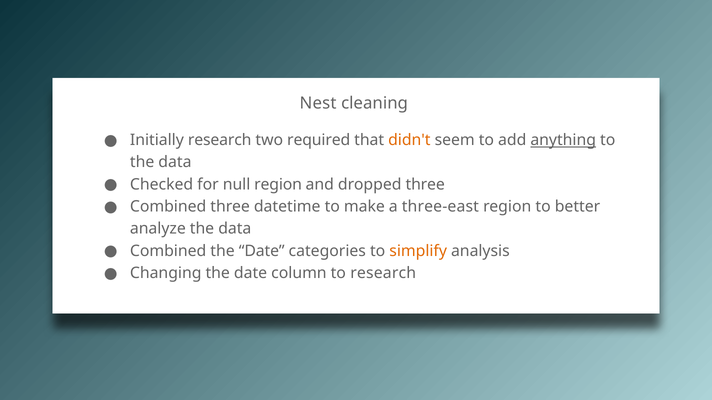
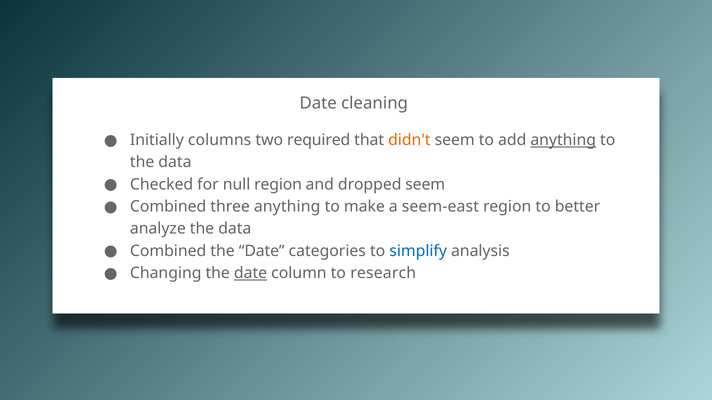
Nest at (318, 103): Nest -> Date
Initially research: research -> columns
dropped three: three -> seem
three datetime: datetime -> anything
three-east: three-east -> seem-east
simplify colour: orange -> blue
date at (251, 273) underline: none -> present
